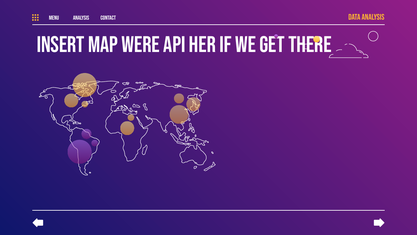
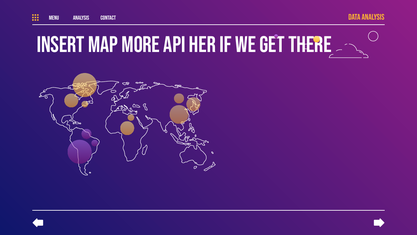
were: were -> more
